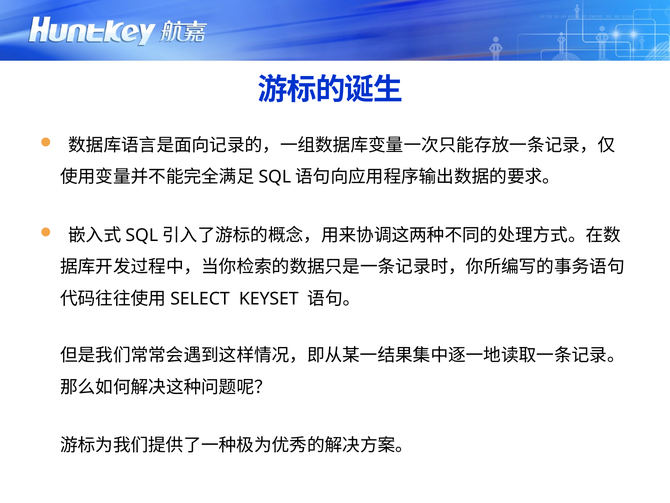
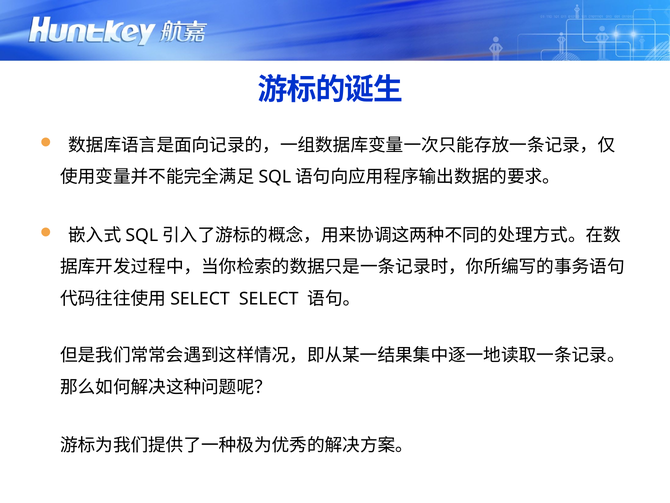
KEYSET at (269, 299): KEYSET -> SELECT
